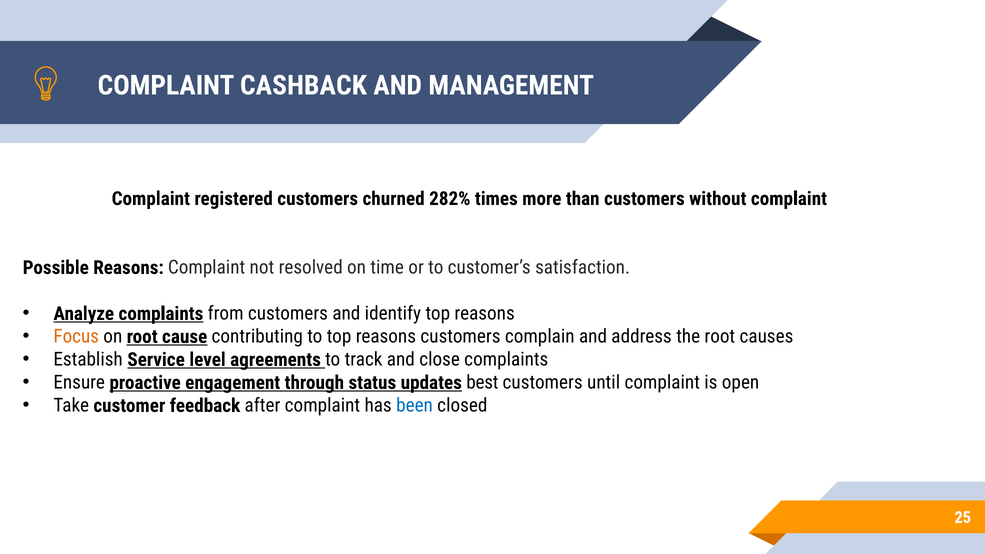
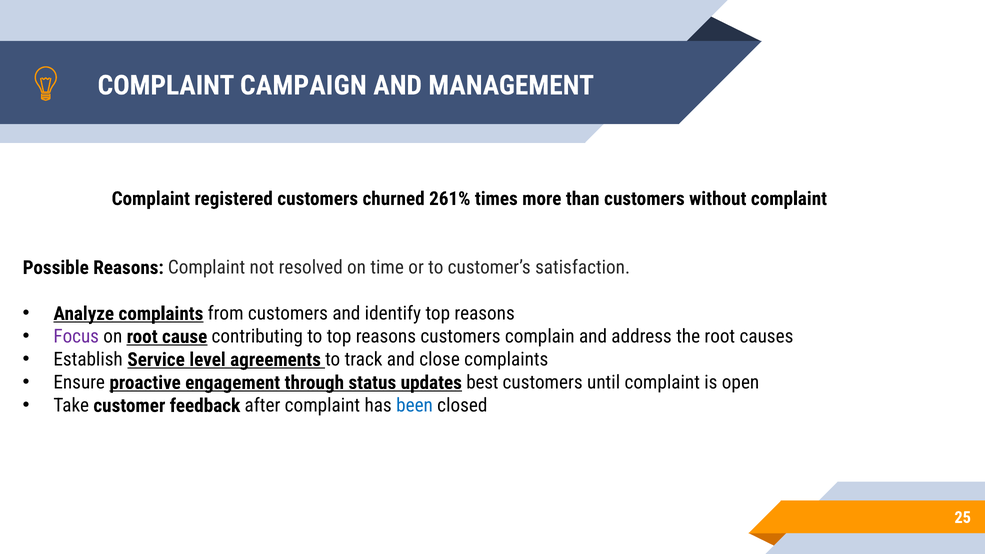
CASHBACK: CASHBACK -> CAMPAIGN
282%: 282% -> 261%
Focus colour: orange -> purple
